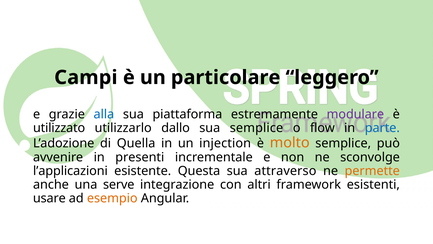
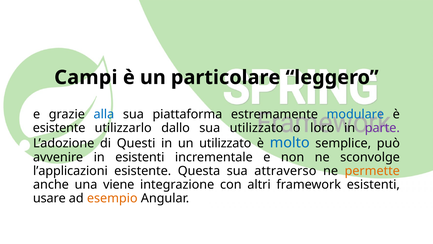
modulare colour: purple -> blue
utilizzato at (59, 128): utilizzato -> esistente
sua semplice: semplice -> utilizzato
flow: flow -> loro
parte colour: blue -> purple
Quella: Quella -> Questi
un injection: injection -> utilizzato
molto colour: orange -> blue
in presenti: presenti -> esistenti
serve: serve -> viene
